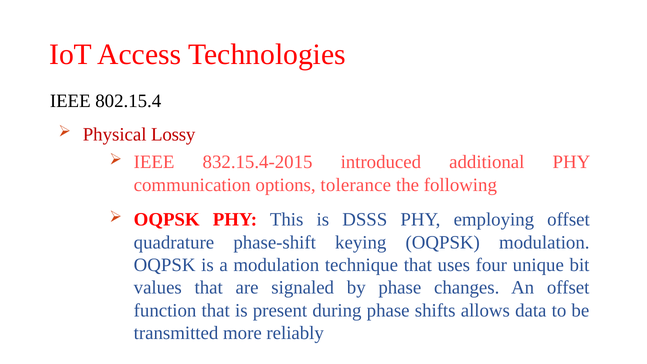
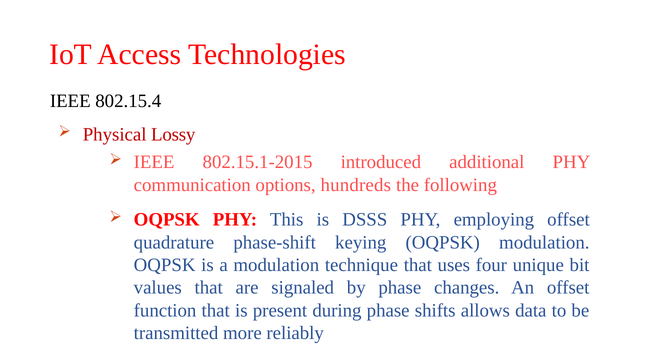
832.15.4-2015: 832.15.4-2015 -> 802.15.1-2015
tolerance: tolerance -> hundreds
